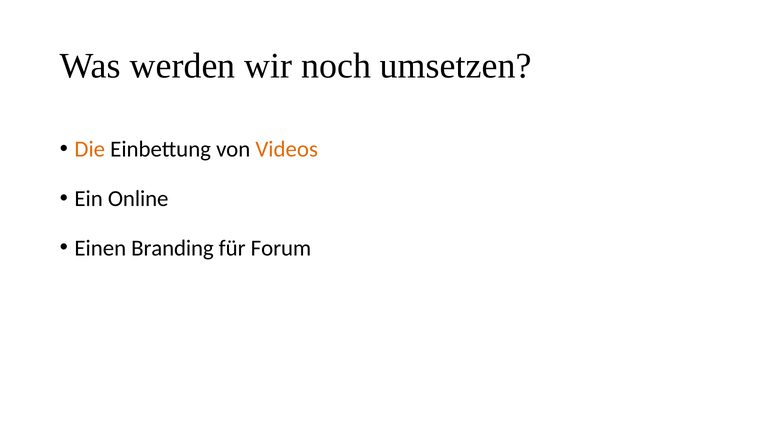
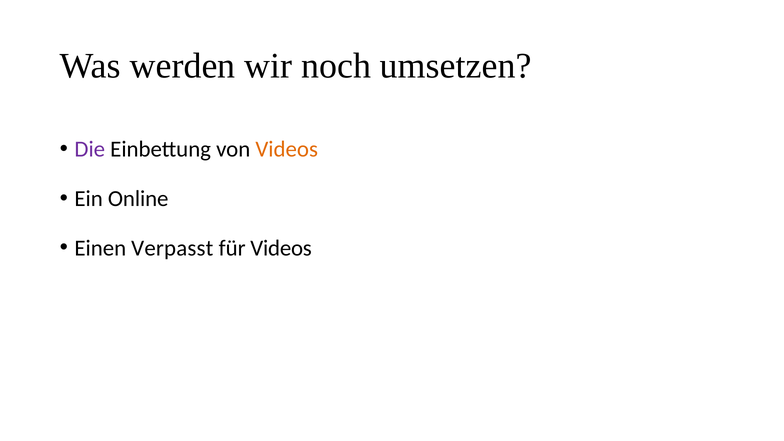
Die colour: orange -> purple
Branding: Branding -> Verpasst
für Forum: Forum -> Videos
